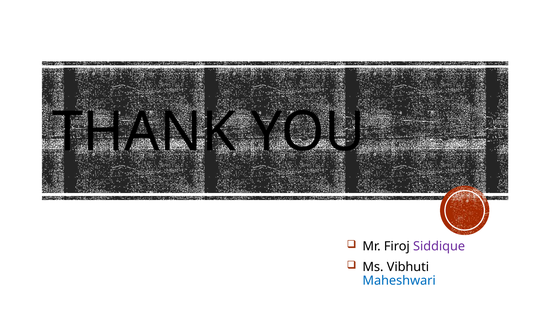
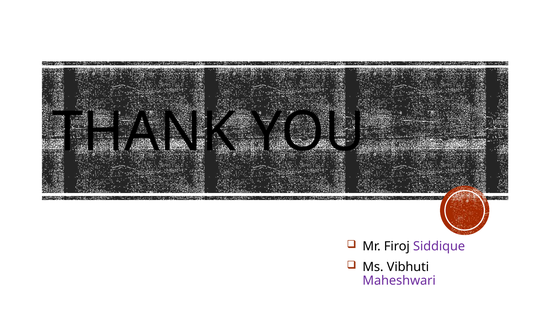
Maheshwari colour: blue -> purple
